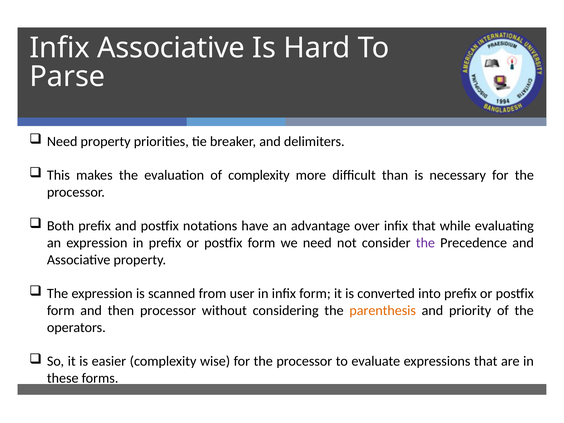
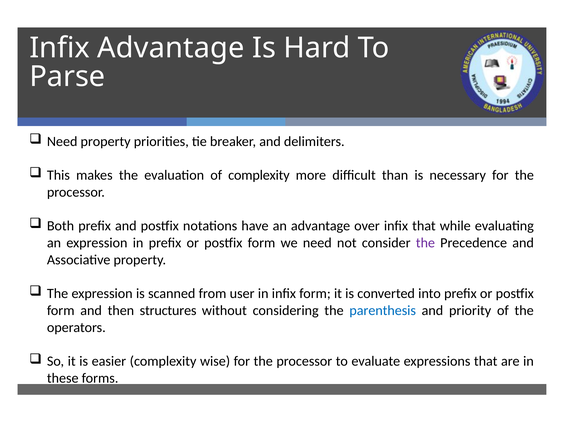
Infix Associative: Associative -> Advantage
then processor: processor -> structures
parenthesis colour: orange -> blue
